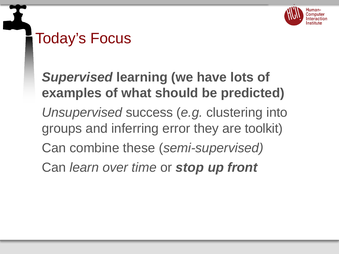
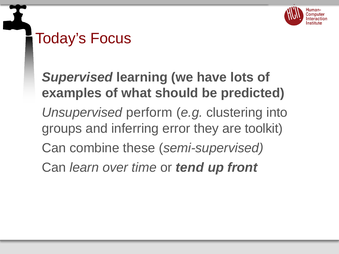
success: success -> perform
stop: stop -> tend
